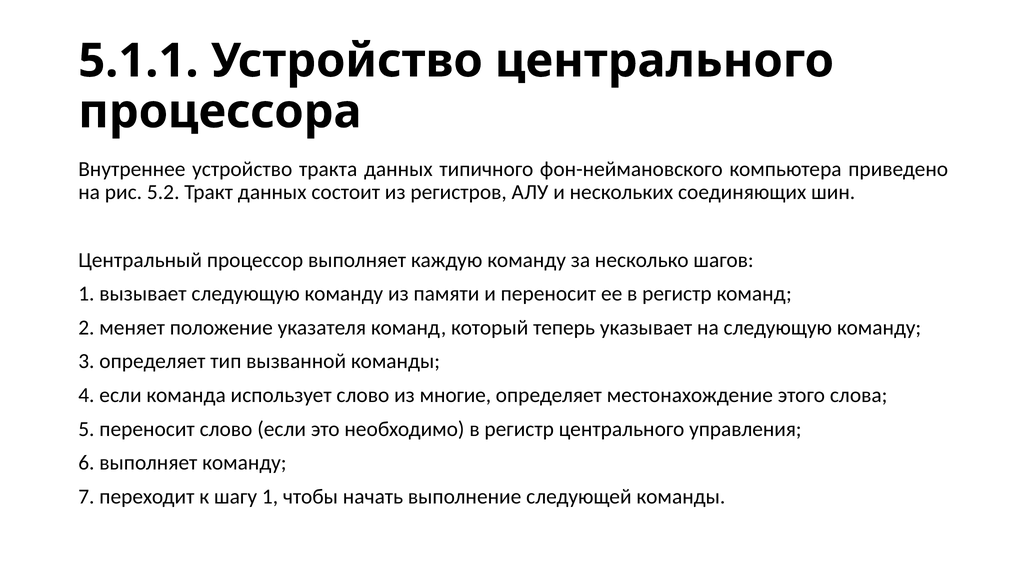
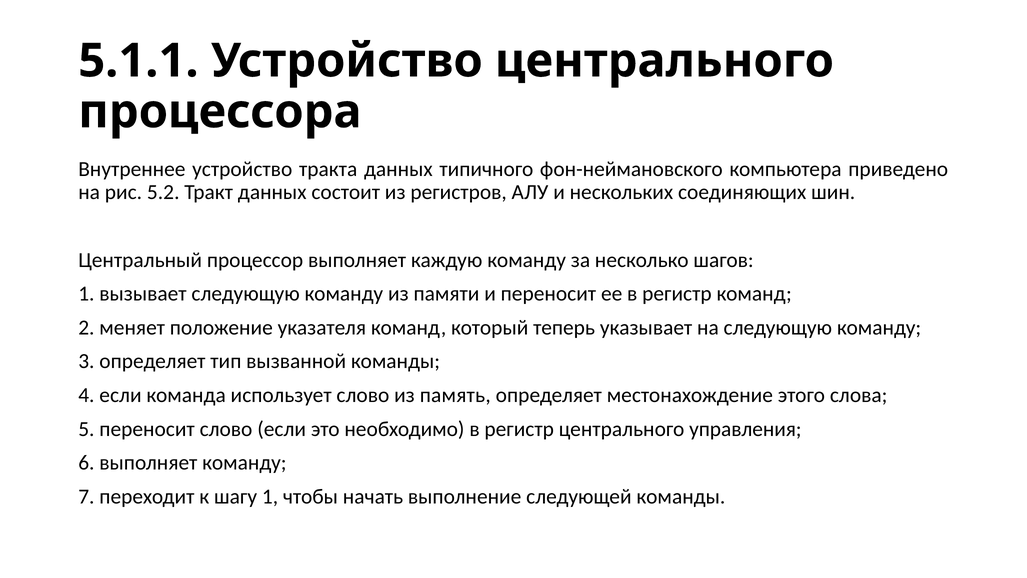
многие: многие -> память
